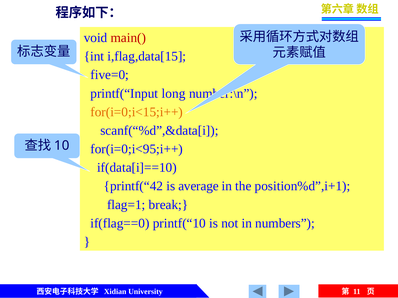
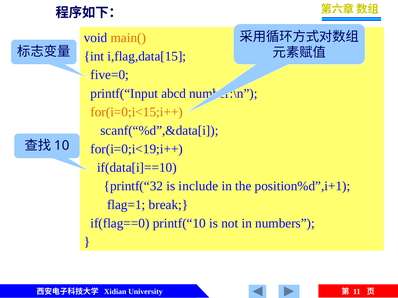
main( colour: red -> orange
long: long -> abcd
for(i=0;i<95;i++: for(i=0;i<95;i++ -> for(i=0;i<19;i++
printf(“42: printf(“42 -> printf(“32
average: average -> include
